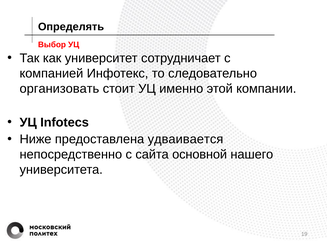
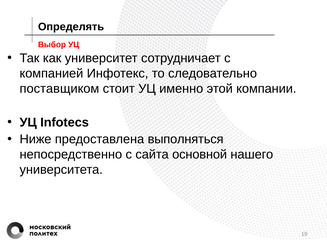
организовать: организовать -> поставщиком
удваивается: удваивается -> выполняться
